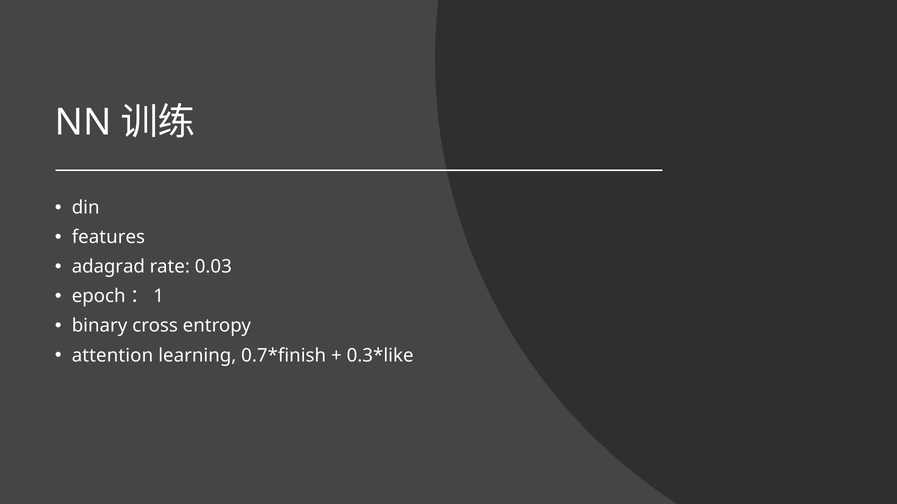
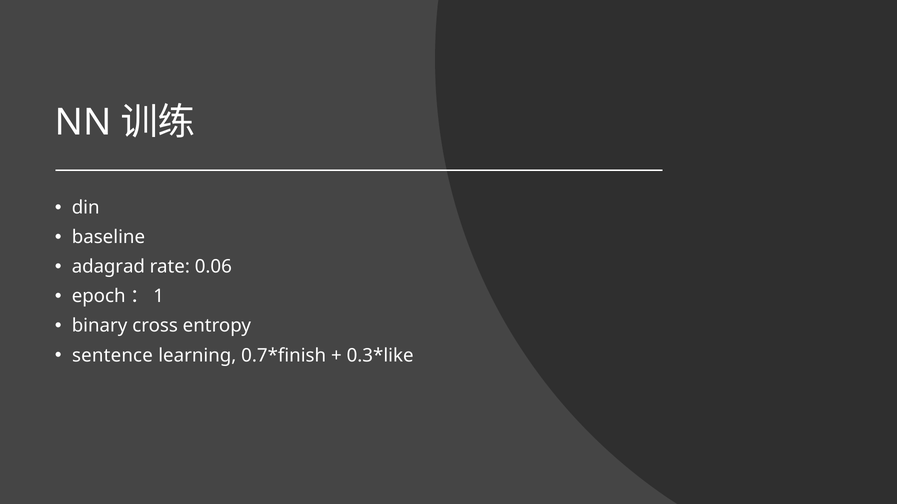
features: features -> baseline
0.03: 0.03 -> 0.06
attention: attention -> sentence
